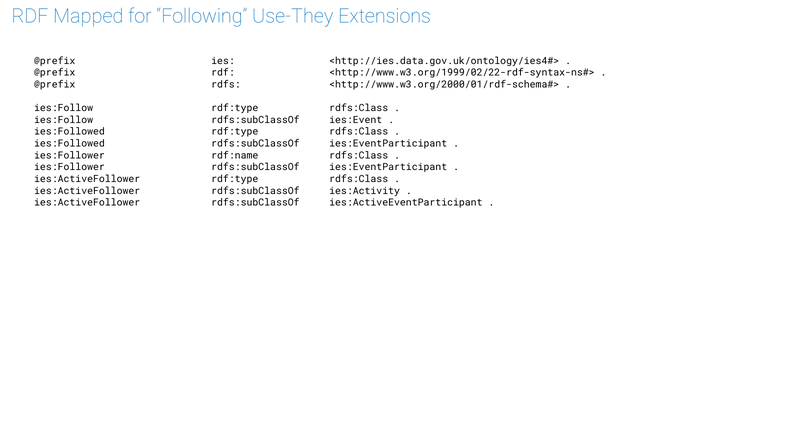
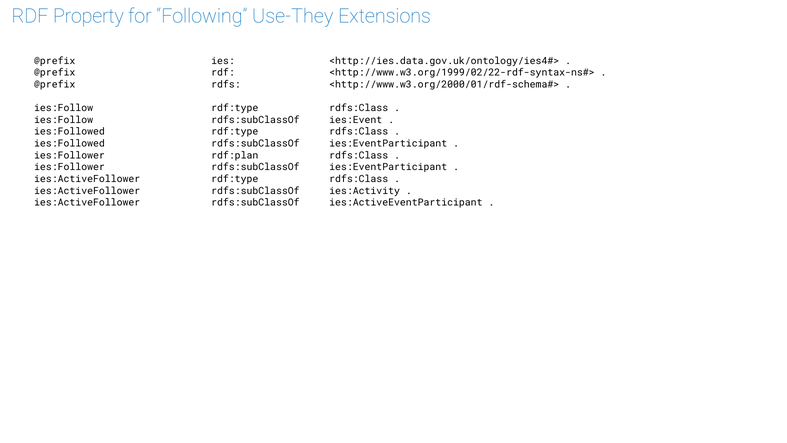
Mapped: Mapped -> Property
rdf:name: rdf:name -> rdf:plan
